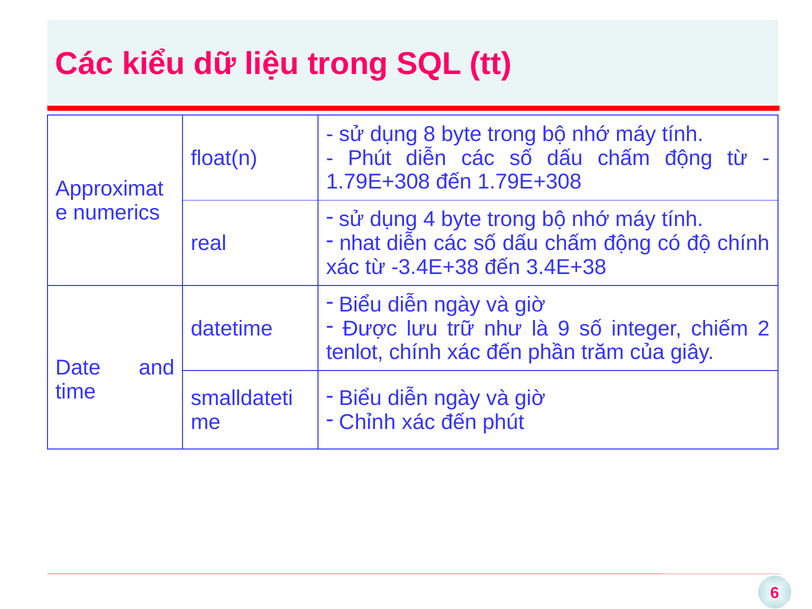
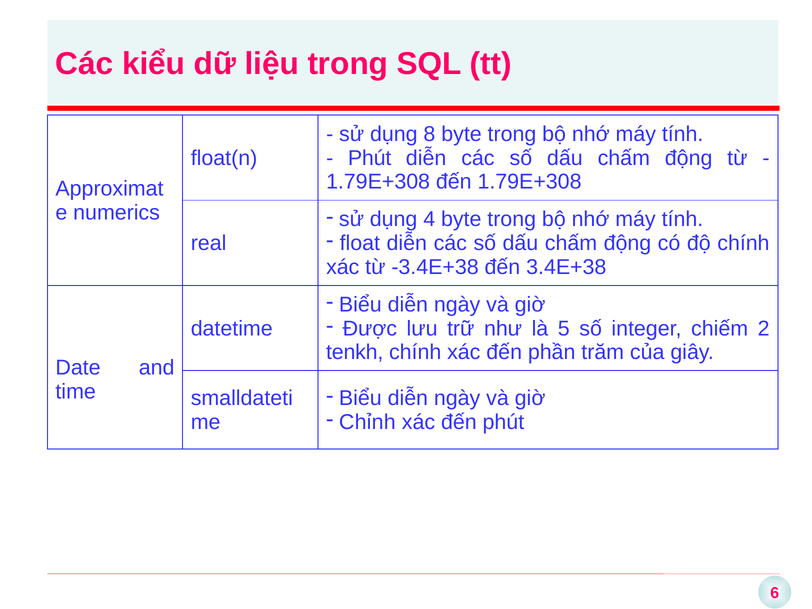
nhat: nhat -> float
9: 9 -> 5
tenlot: tenlot -> tenkh
